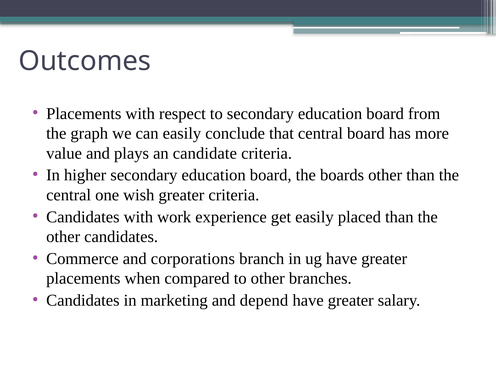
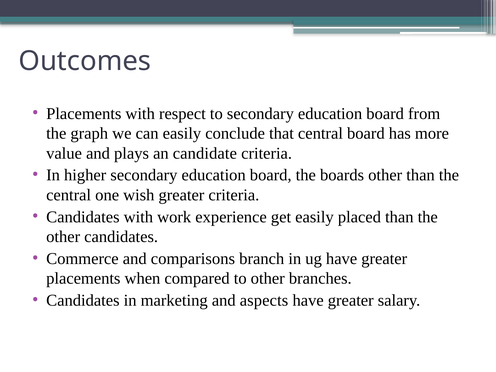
corporations: corporations -> comparisons
depend: depend -> aspects
